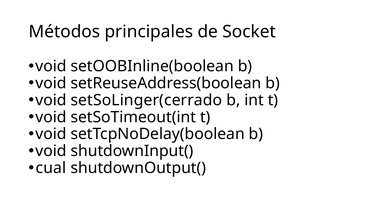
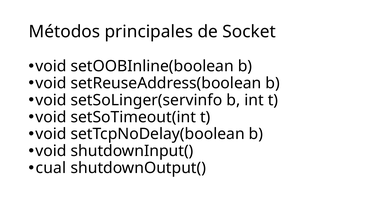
setSoLinger(cerrado: setSoLinger(cerrado -> setSoLinger(servinfo
